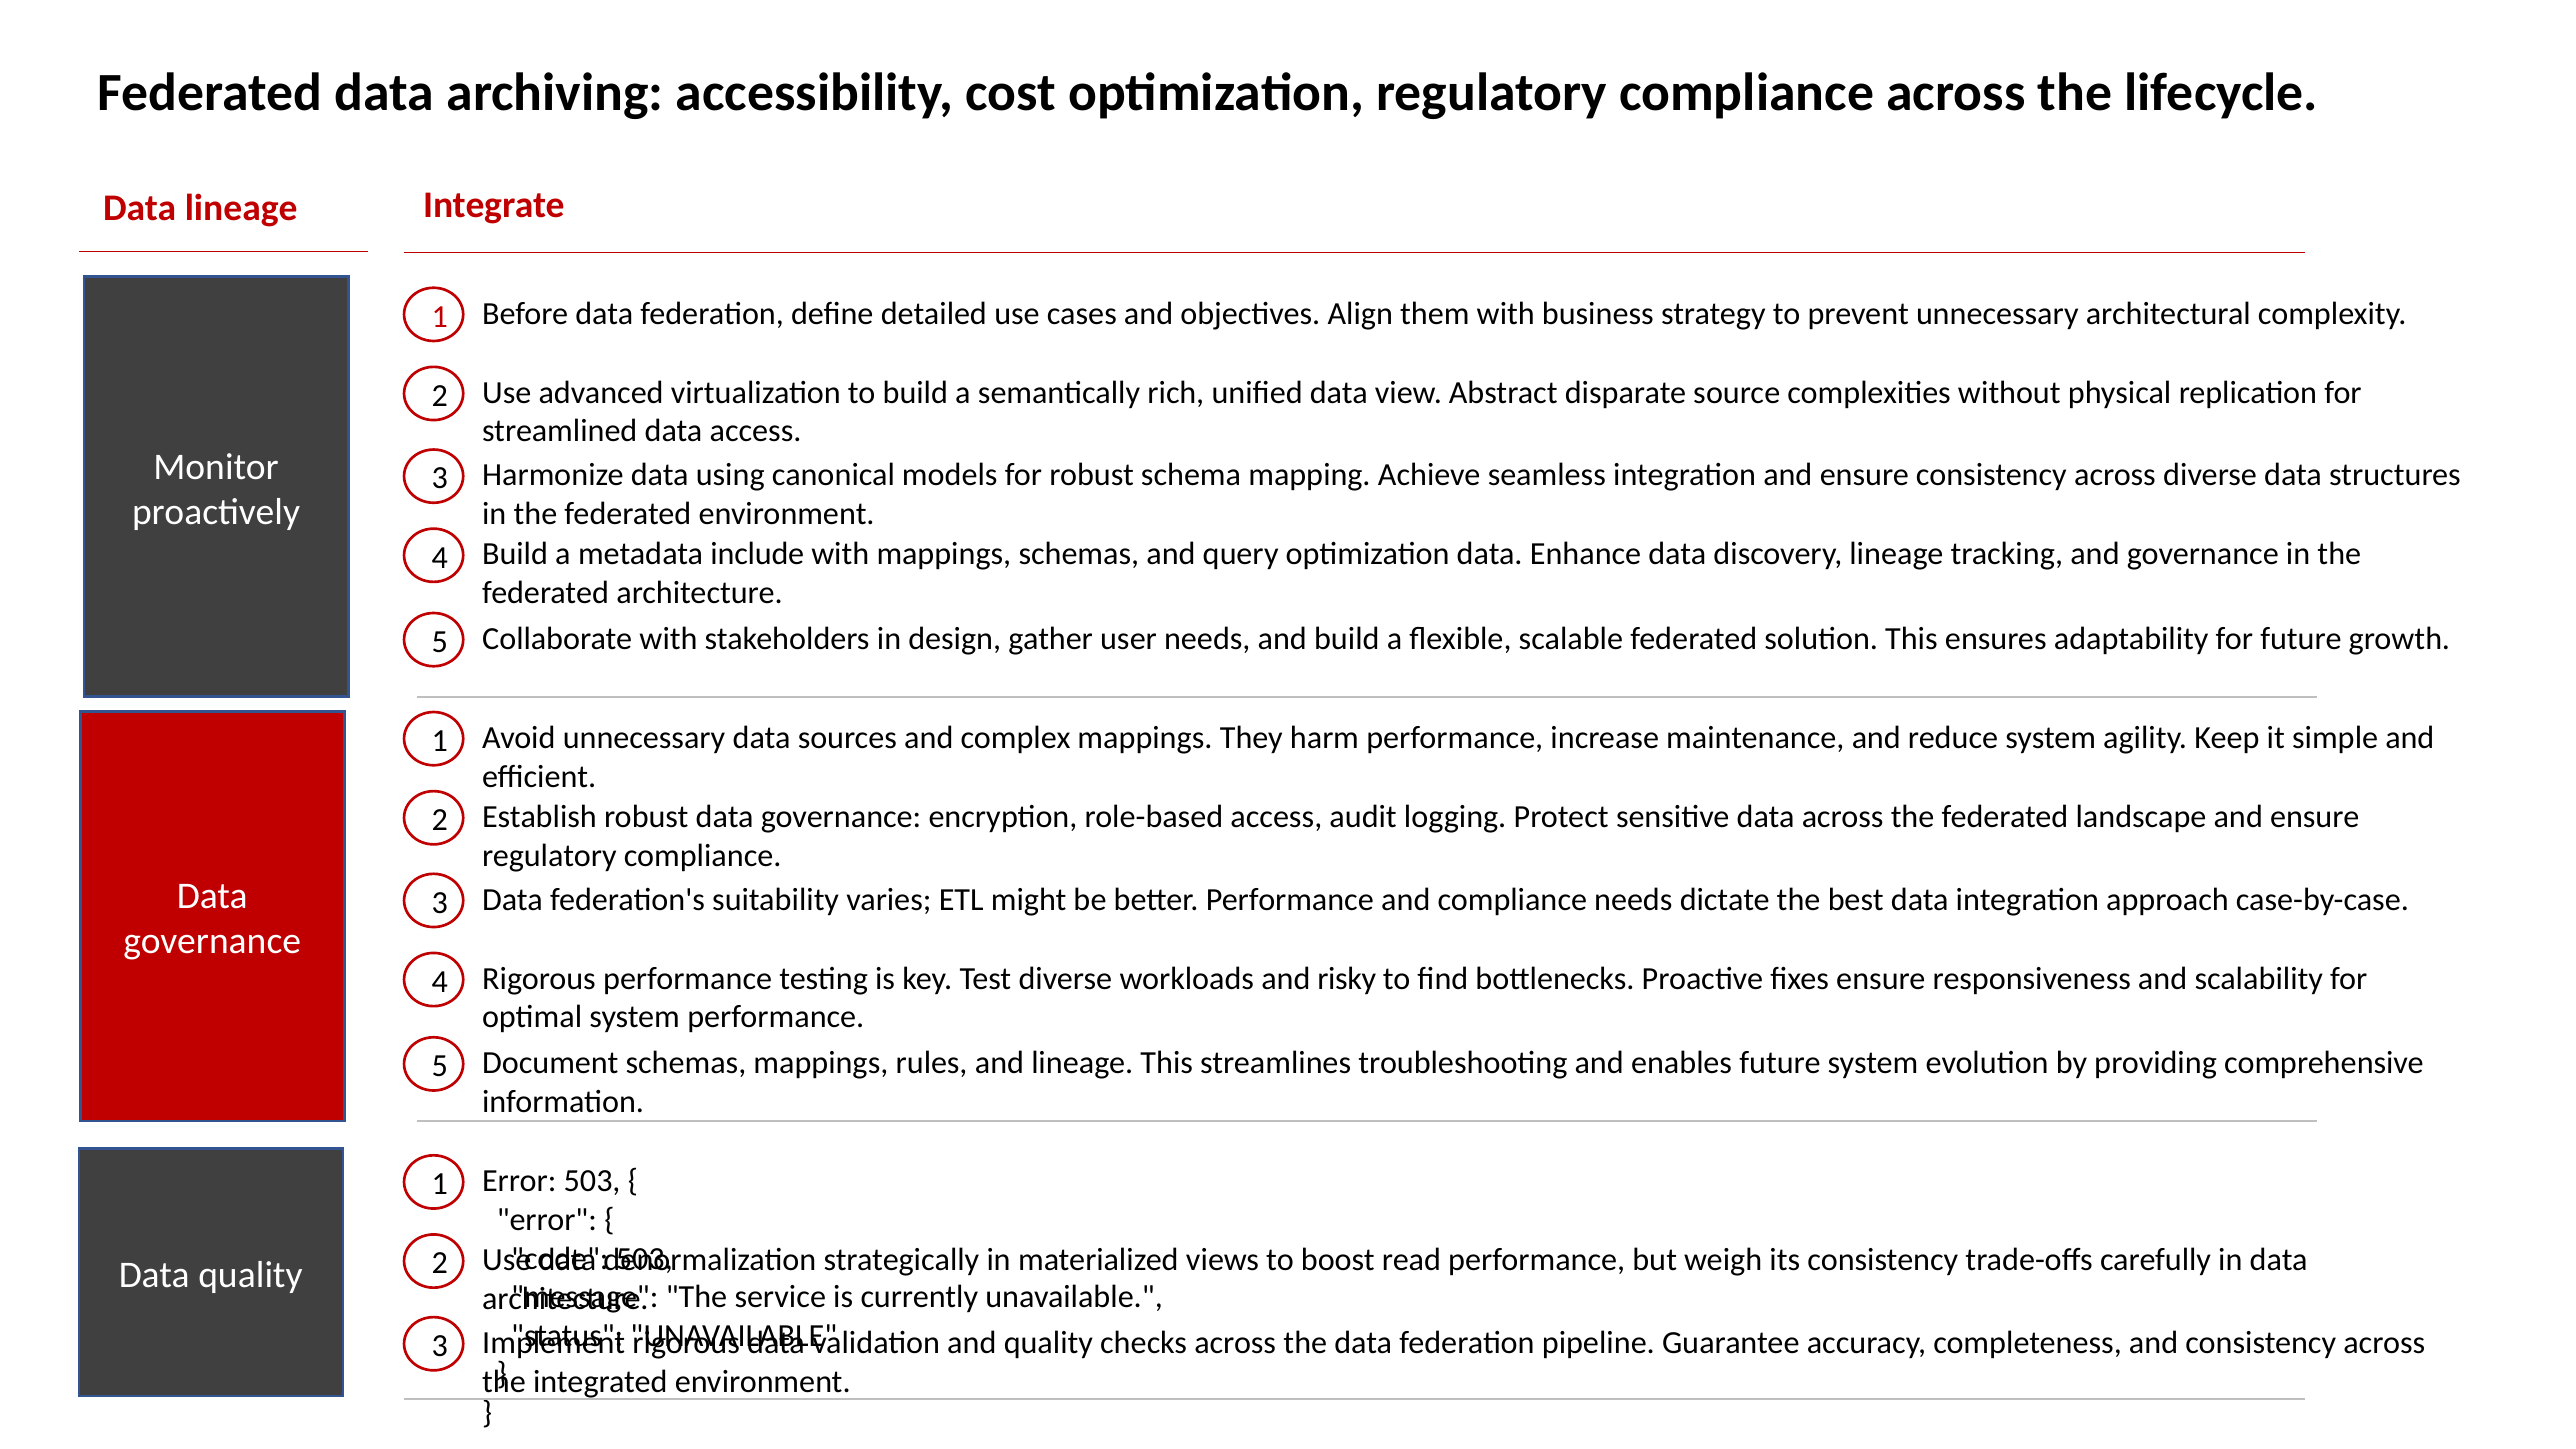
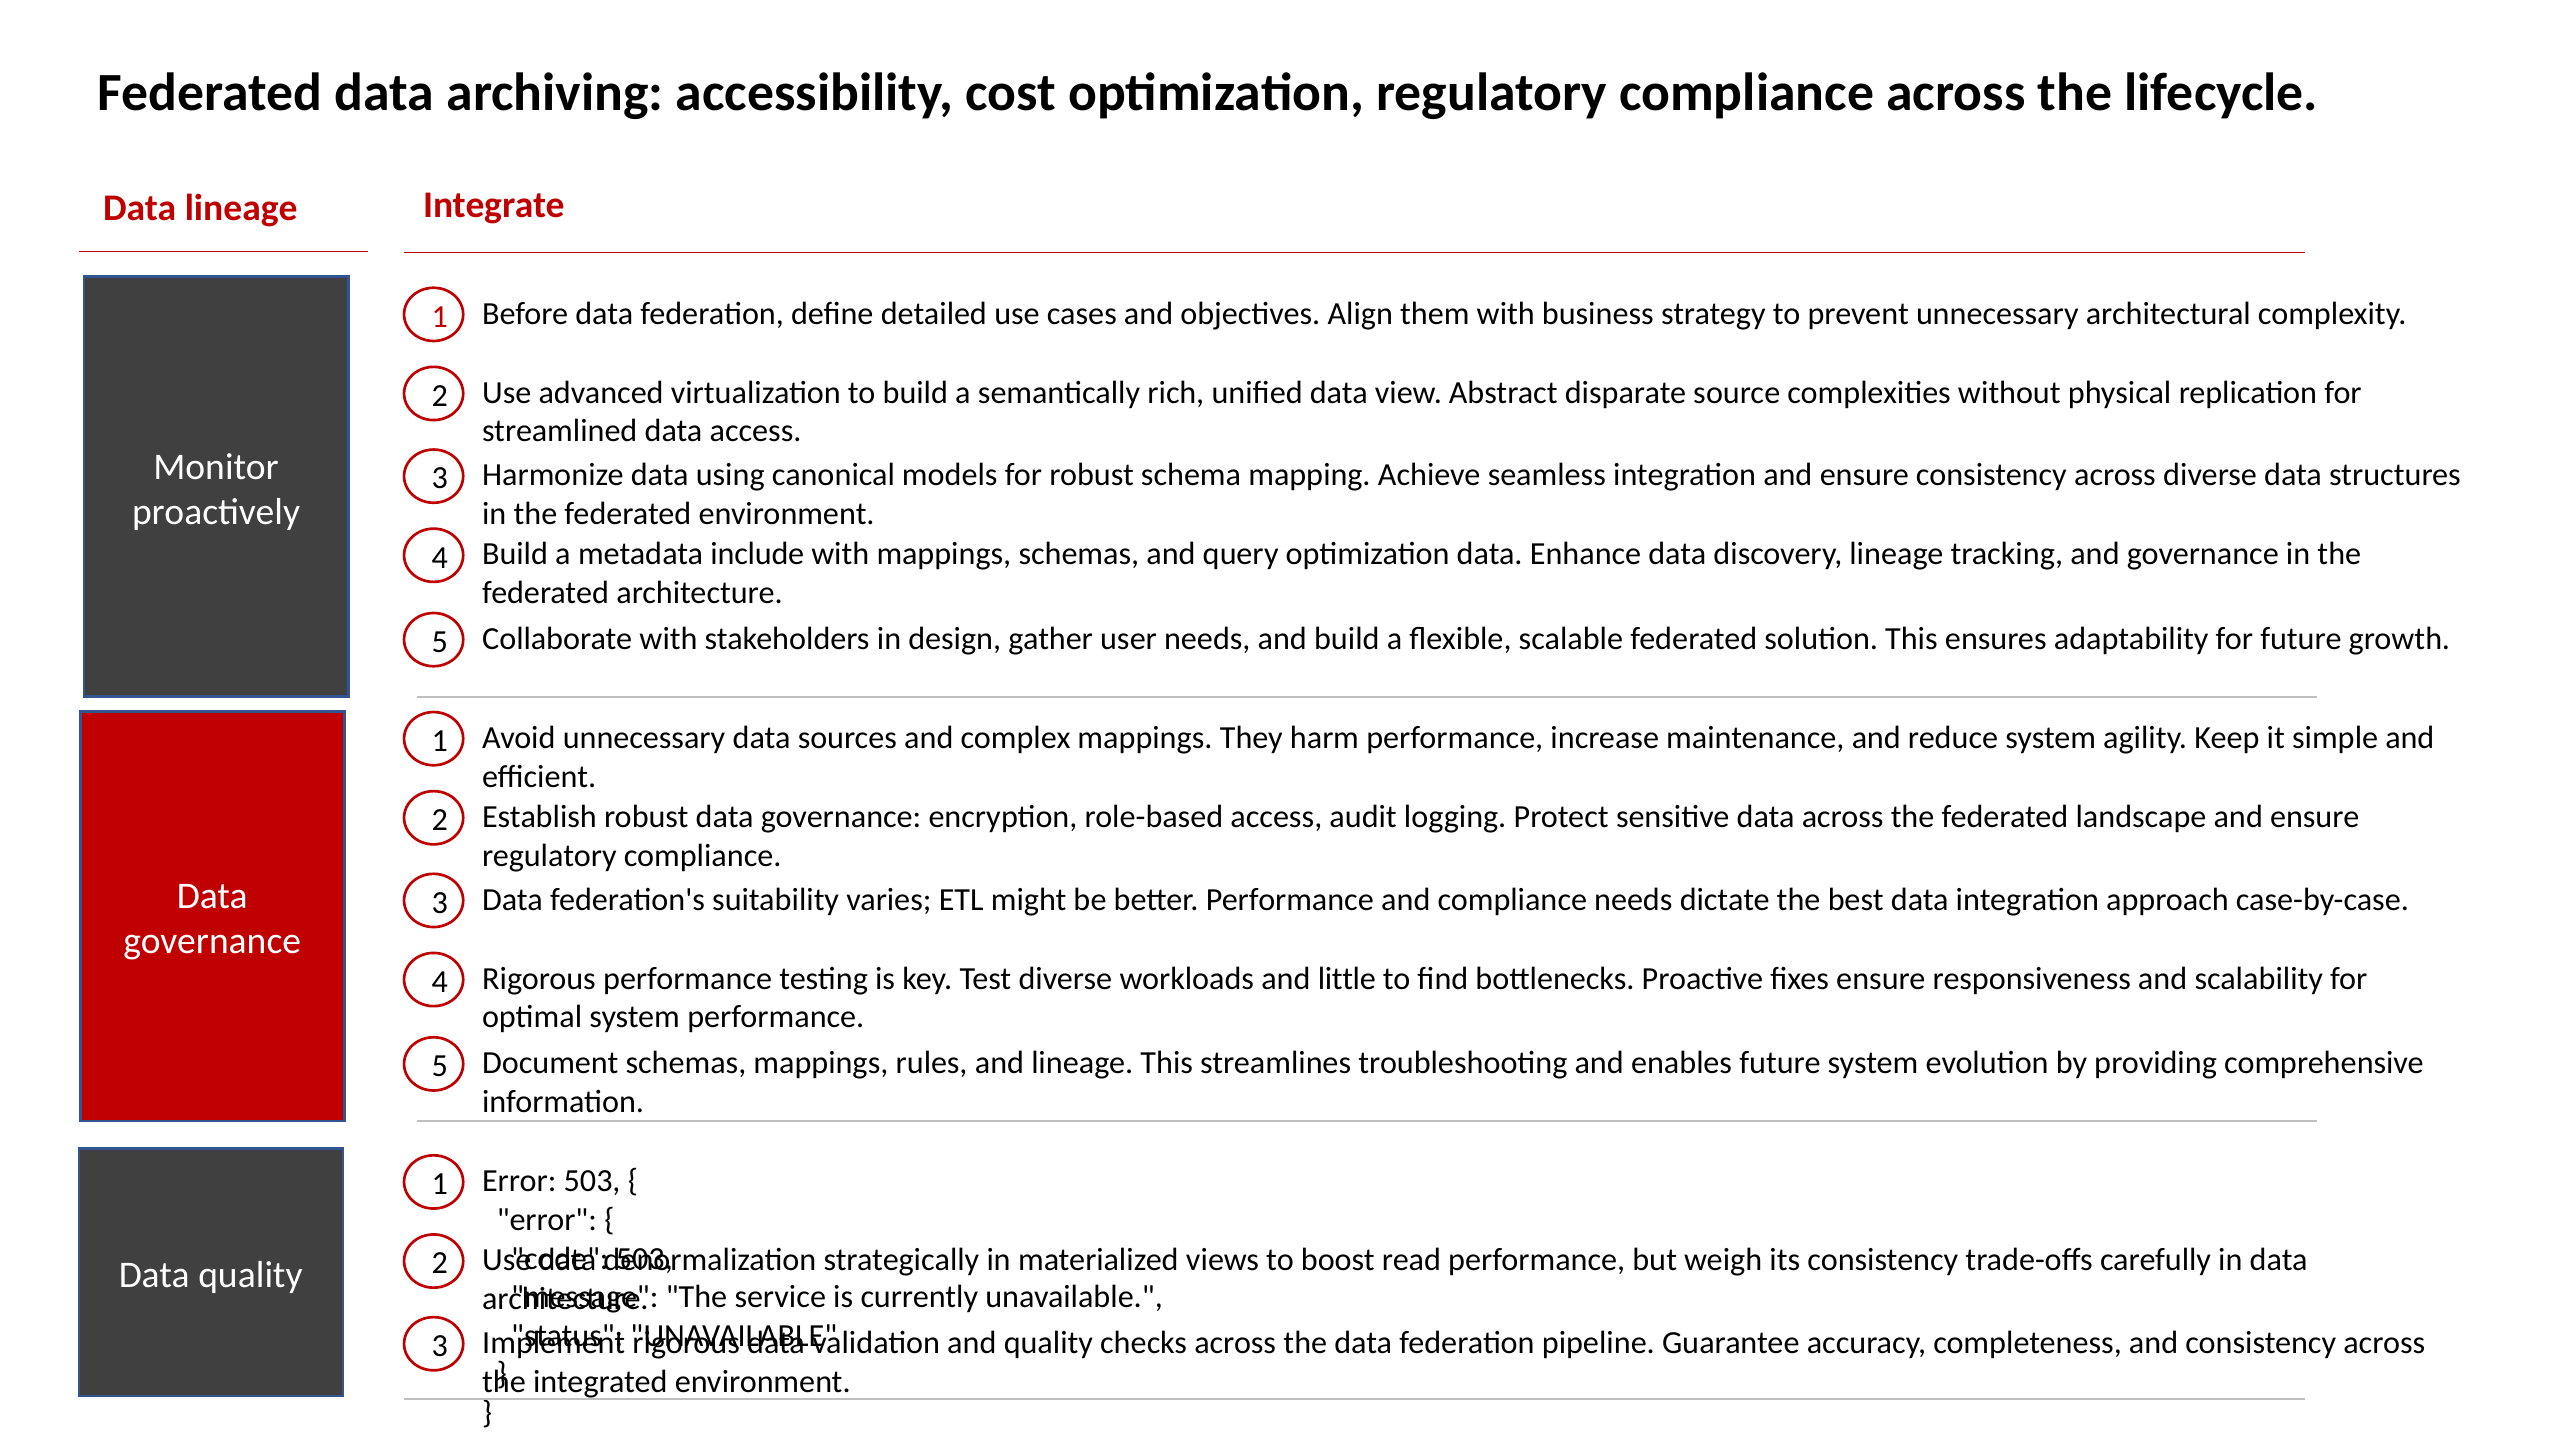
risky: risky -> little
